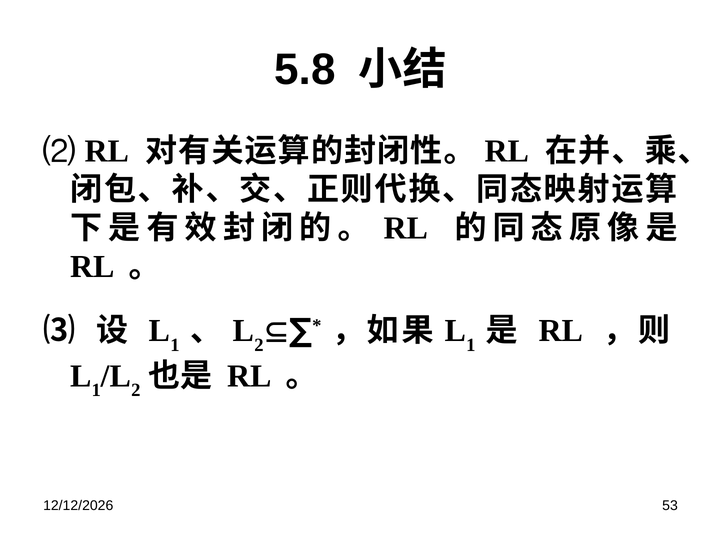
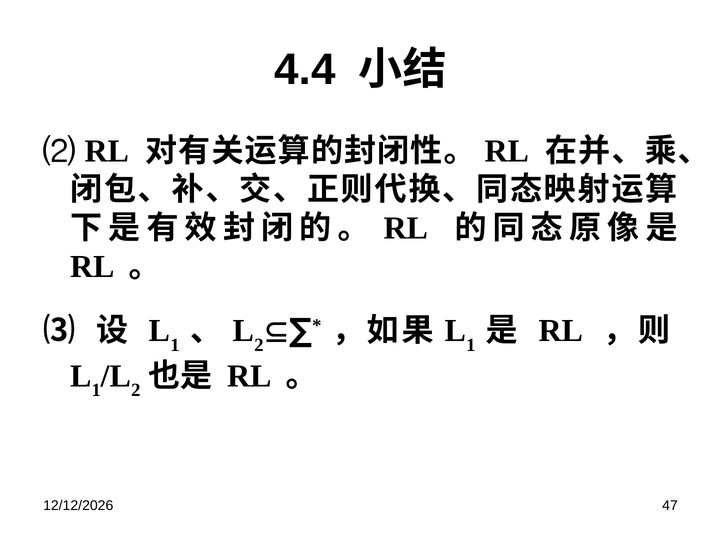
5.8: 5.8 -> 4.4
53: 53 -> 47
